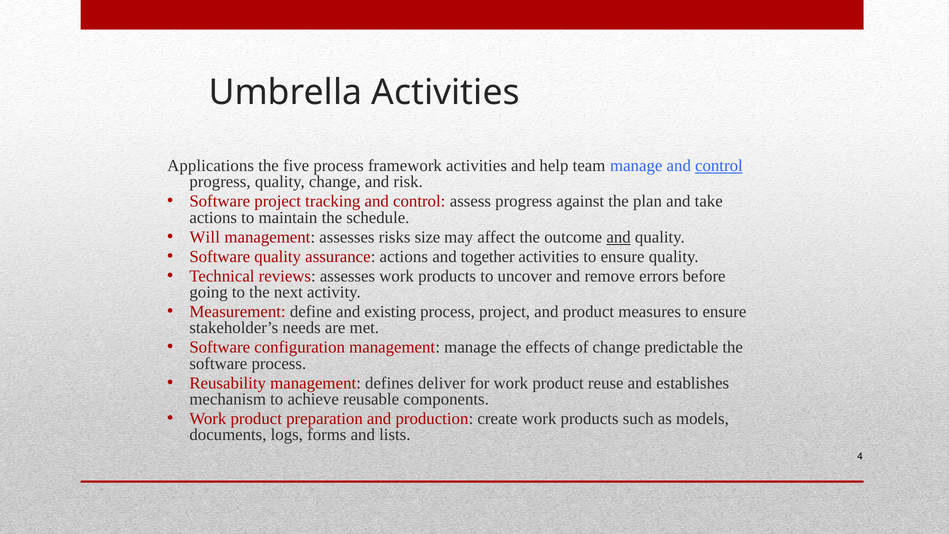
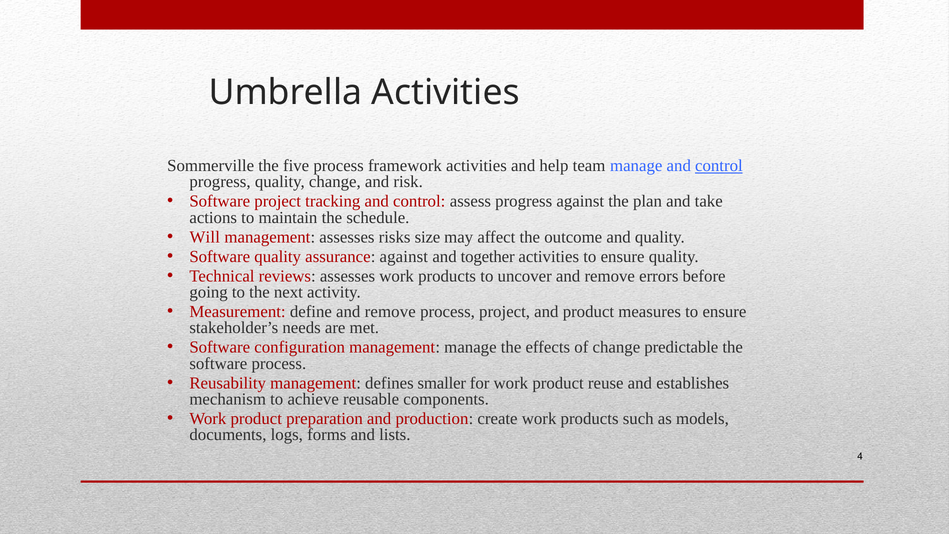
Applications: Applications -> Sommerville
and at (619, 237) underline: present -> none
assurance actions: actions -> against
define and existing: existing -> remove
deliver: deliver -> smaller
